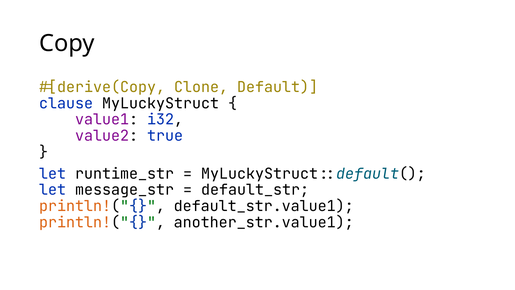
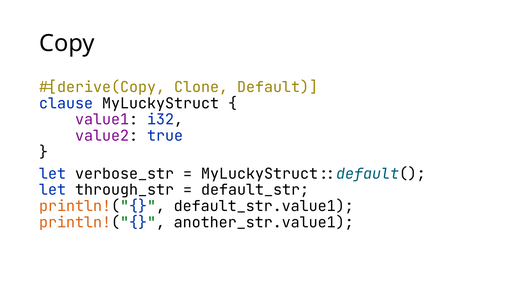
runtime_str: runtime_str -> verbose_str
message_str: message_str -> through_str
